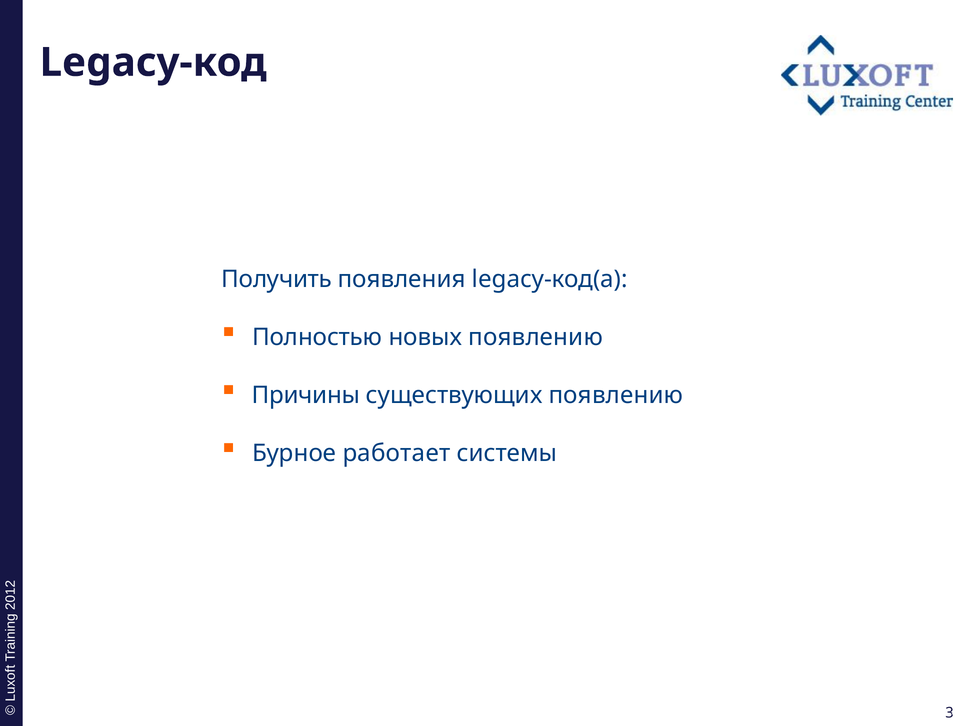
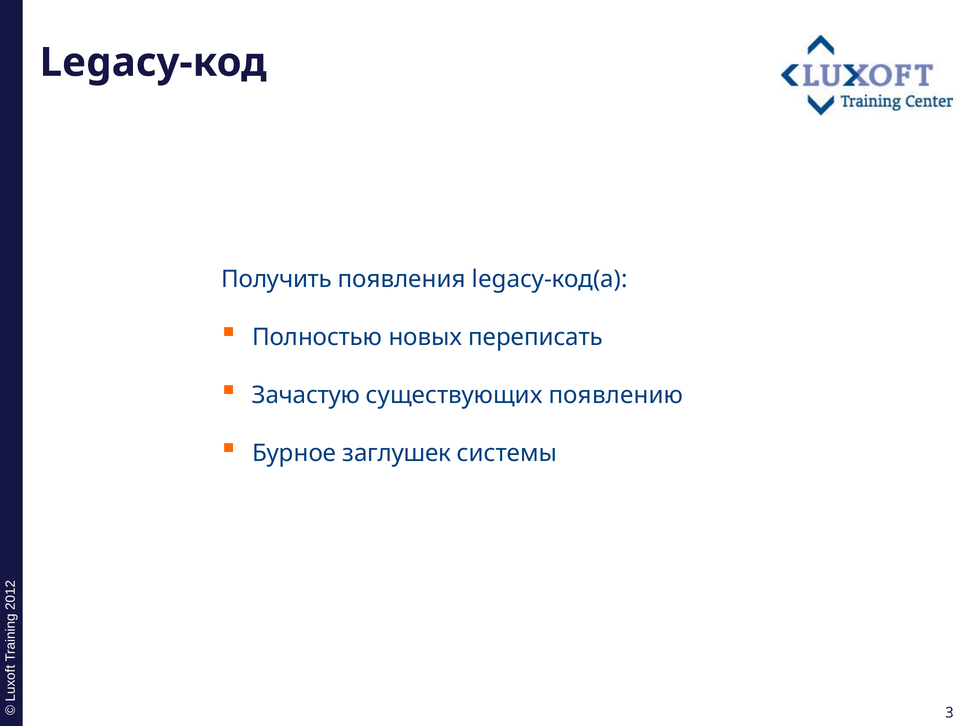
новых появлению: появлению -> переписать
Причины: Причины -> Зачастую
работает: работает -> заглушек
